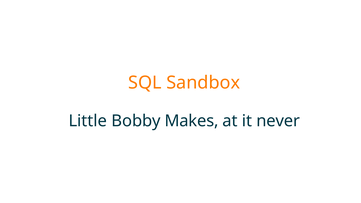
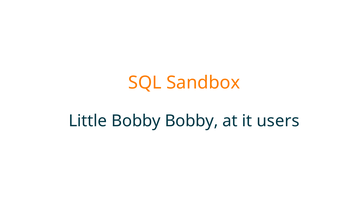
Bobby Makes: Makes -> Bobby
never: never -> users
